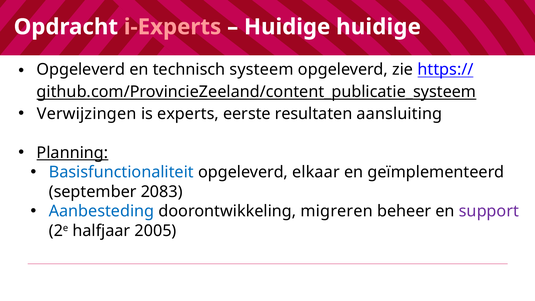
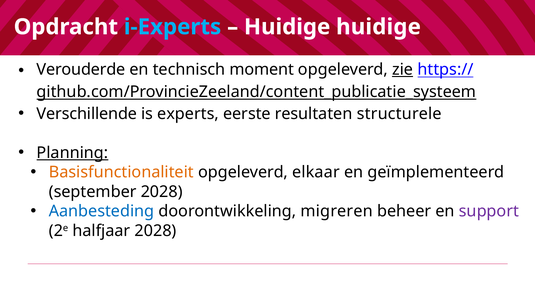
i-Experts colour: pink -> light blue
Opgeleverd at (81, 70): Opgeleverd -> Verouderde
systeem: systeem -> moment
zie underline: none -> present
Verwijzingen: Verwijzingen -> Verschillende
aansluiting: aansluiting -> structurele
Basisfunctionaliteit colour: blue -> orange
september 2083: 2083 -> 2028
halfjaar 2005: 2005 -> 2028
